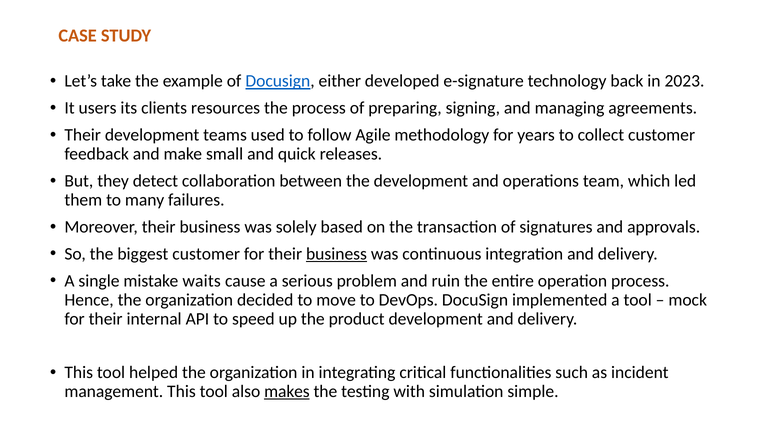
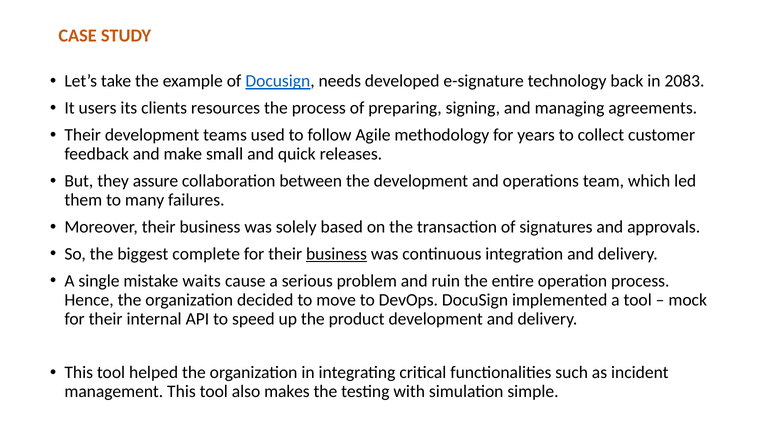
either: either -> needs
2023: 2023 -> 2083
detect: detect -> assure
biggest customer: customer -> complete
makes underline: present -> none
